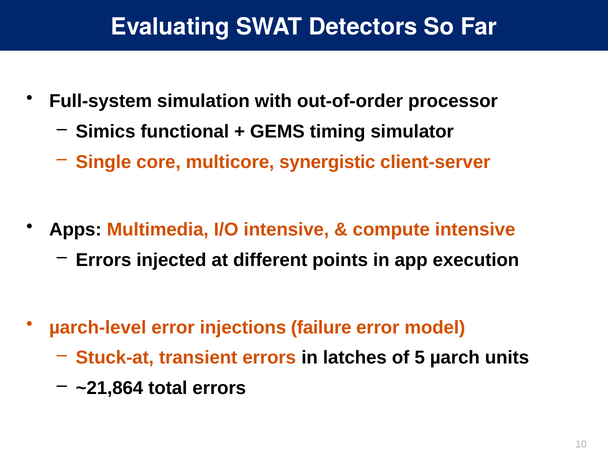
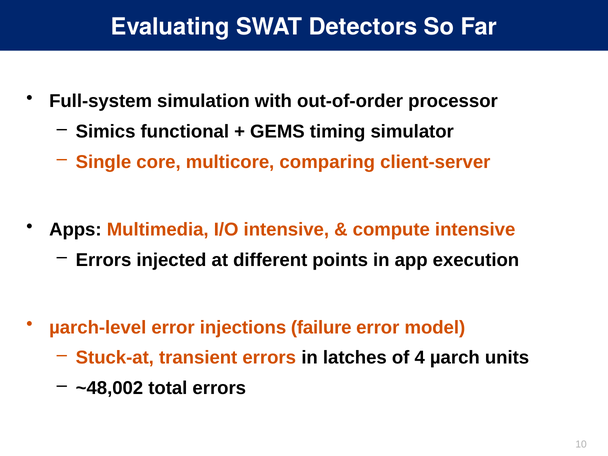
synergistic: synergistic -> comparing
5: 5 -> 4
~21,864: ~21,864 -> ~48,002
